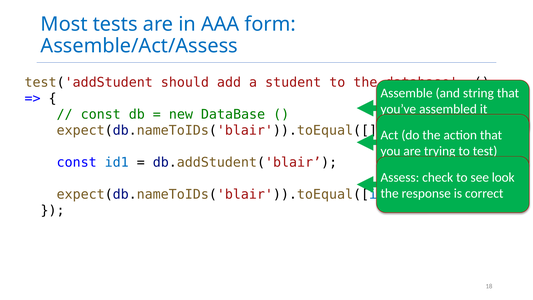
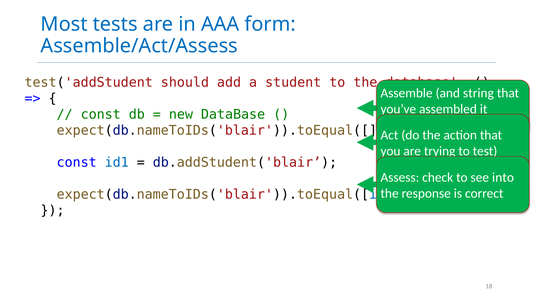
look: look -> into
